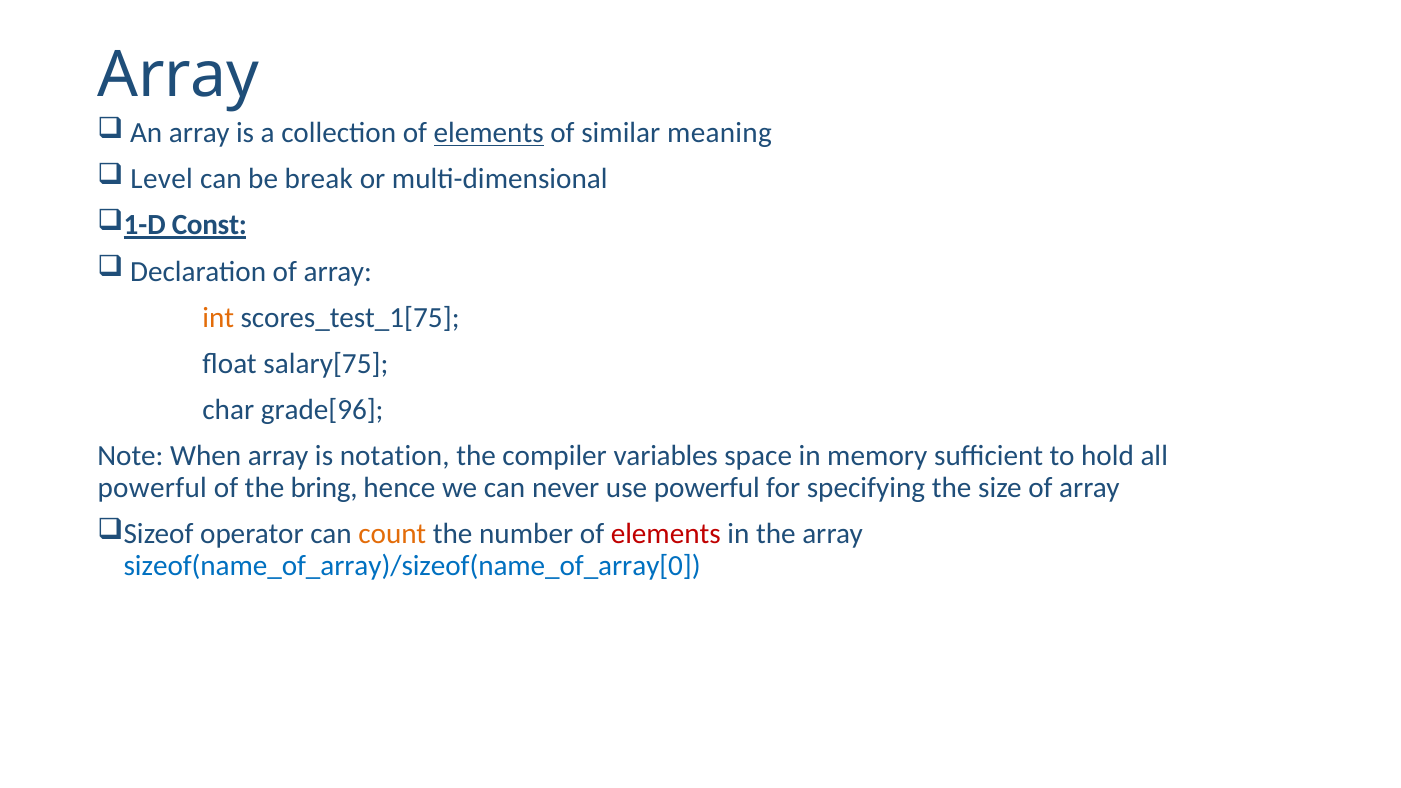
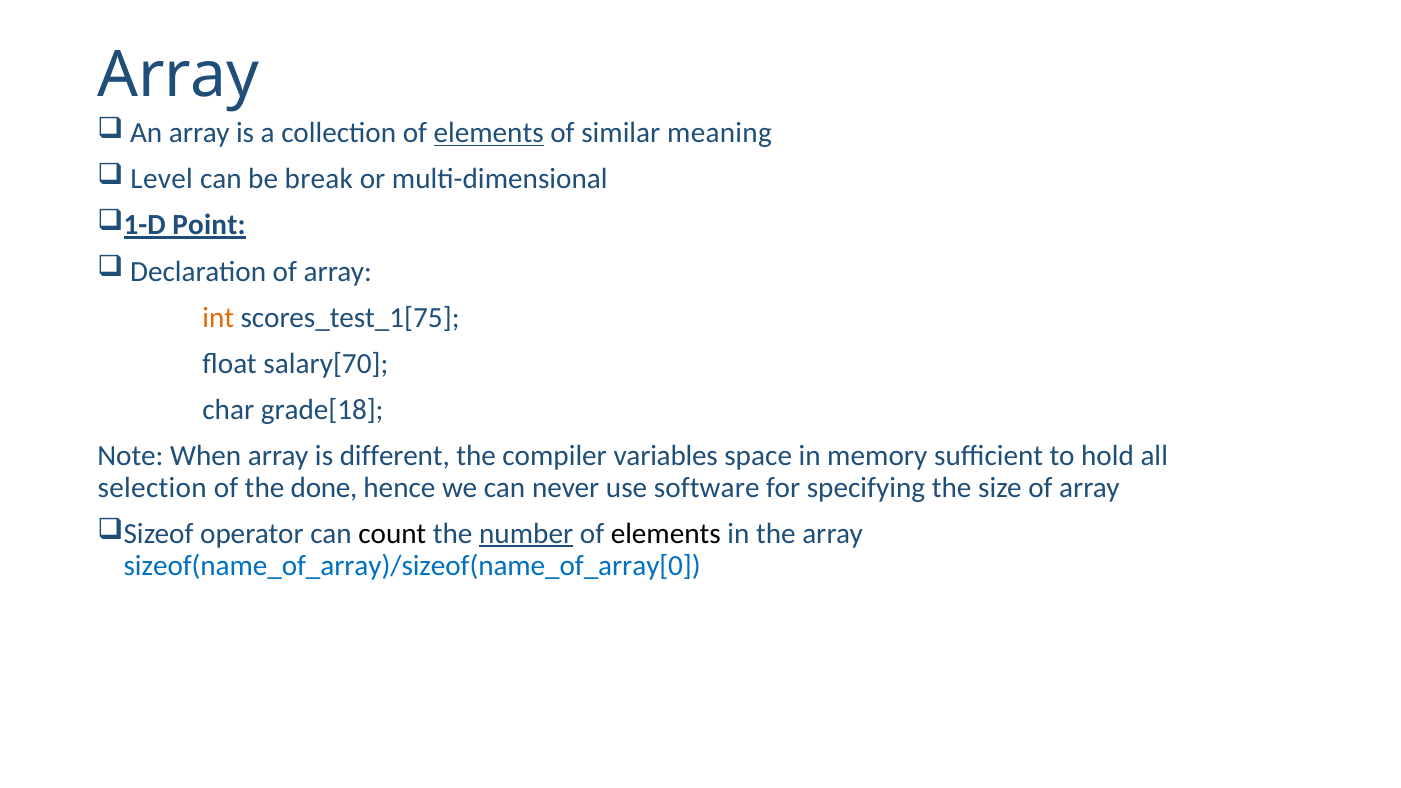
Const: Const -> Point
salary[75: salary[75 -> salary[70
grade[96: grade[96 -> grade[18
notation: notation -> different
powerful at (152, 488): powerful -> selection
bring: bring -> done
use powerful: powerful -> software
count colour: orange -> black
number underline: none -> present
elements at (666, 534) colour: red -> black
